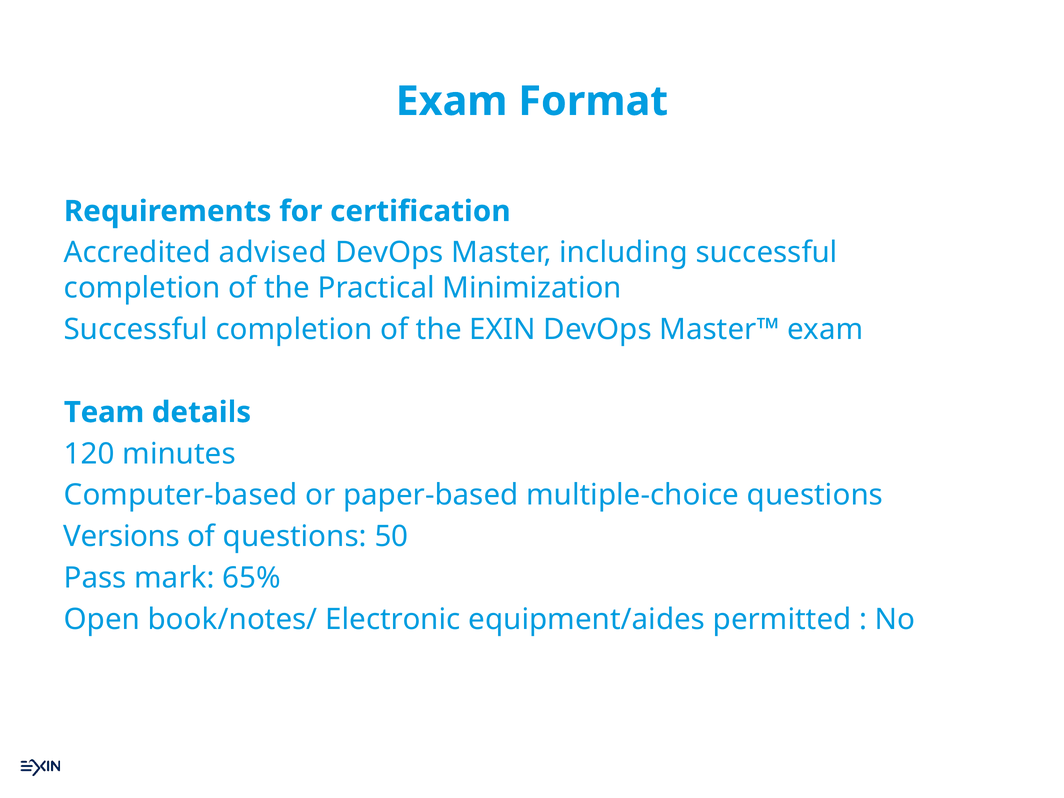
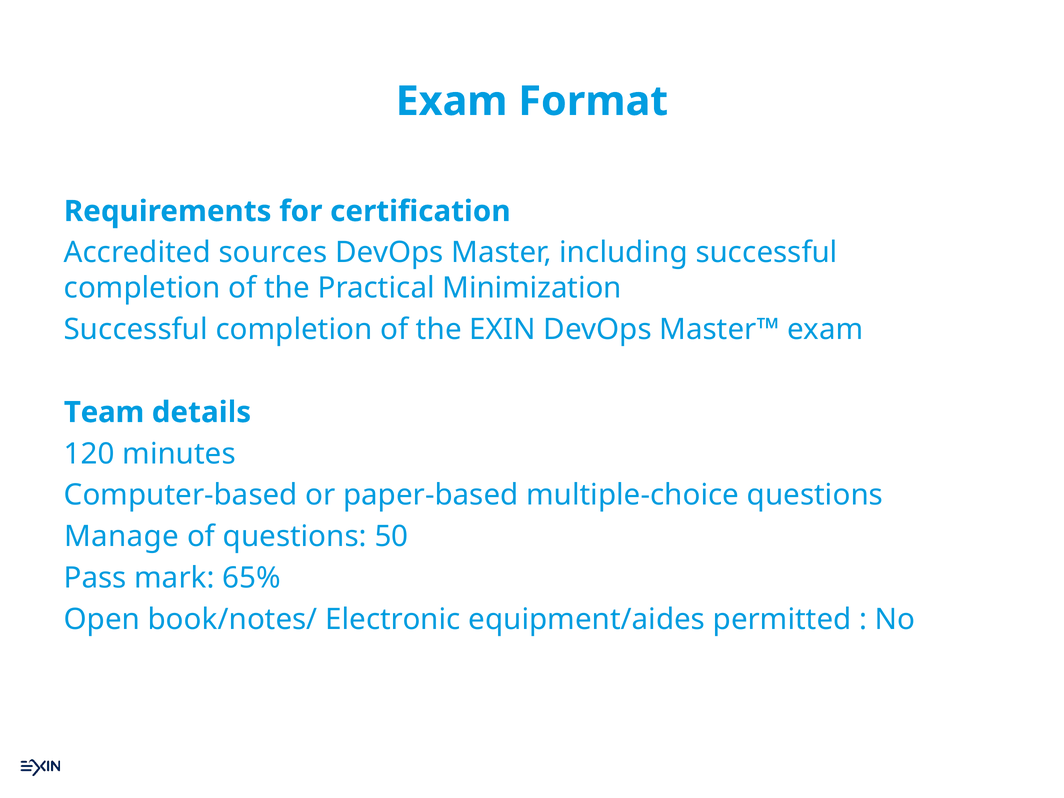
advised: advised -> sources
Versions: Versions -> Manage
